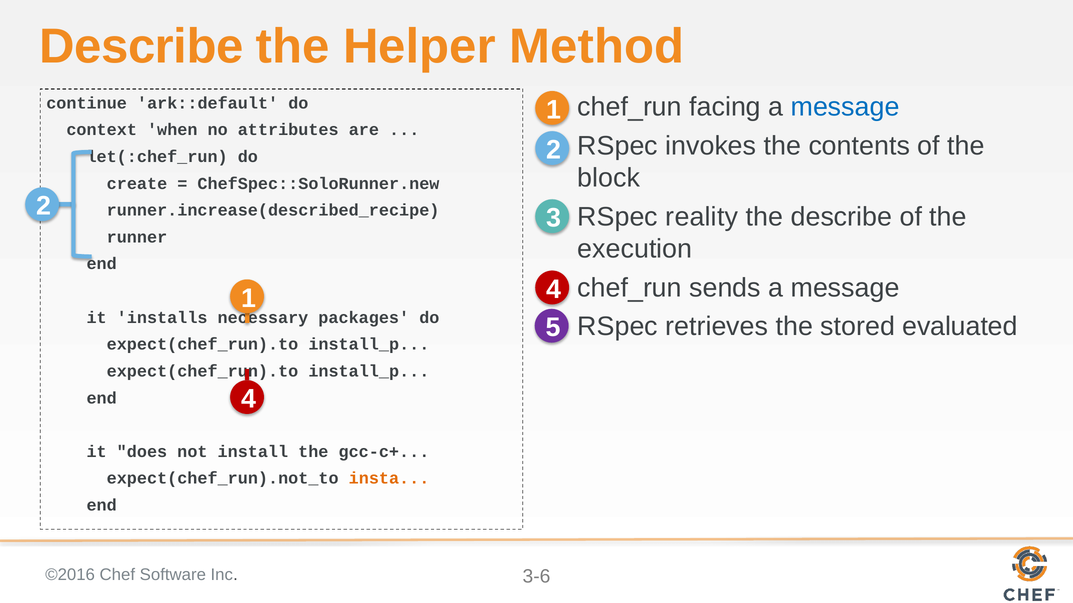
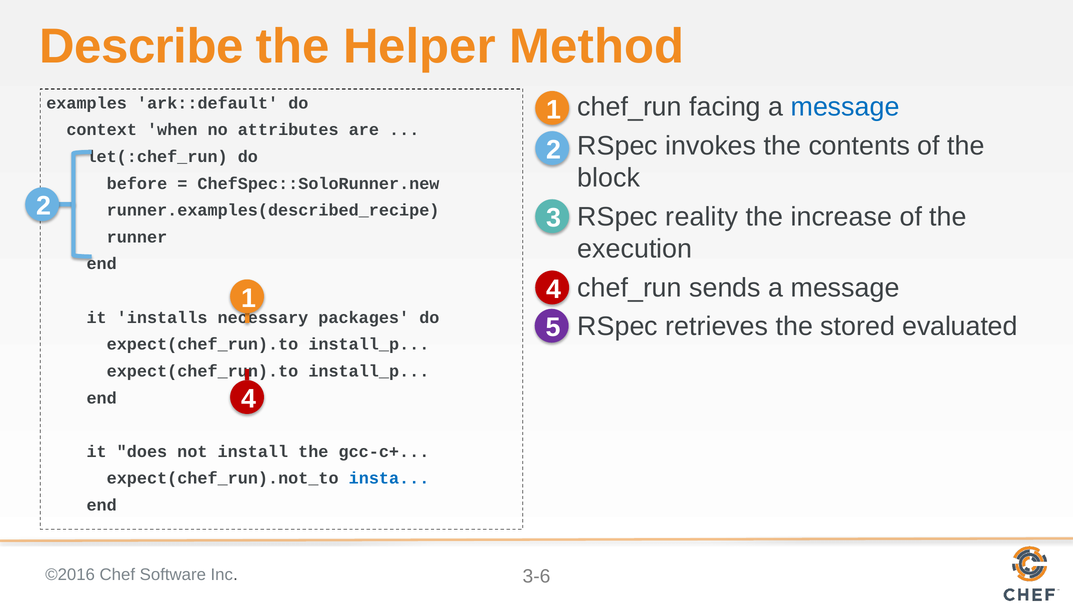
continue: continue -> examples
create: create -> before
runner.increase(described_recipe: runner.increase(described_recipe -> runner.examples(described_recipe
the describe: describe -> increase
insta colour: orange -> blue
